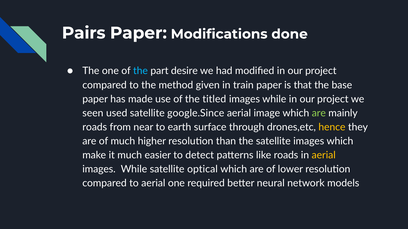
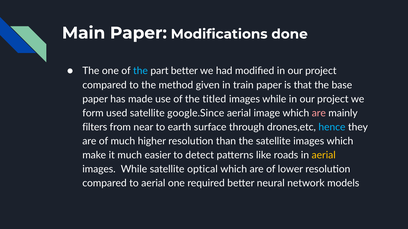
Pairs: Pairs -> Main
part desire: desire -> better
seen: seen -> form
are at (319, 113) colour: light green -> pink
roads at (95, 127): roads -> filters
hence colour: yellow -> light blue
